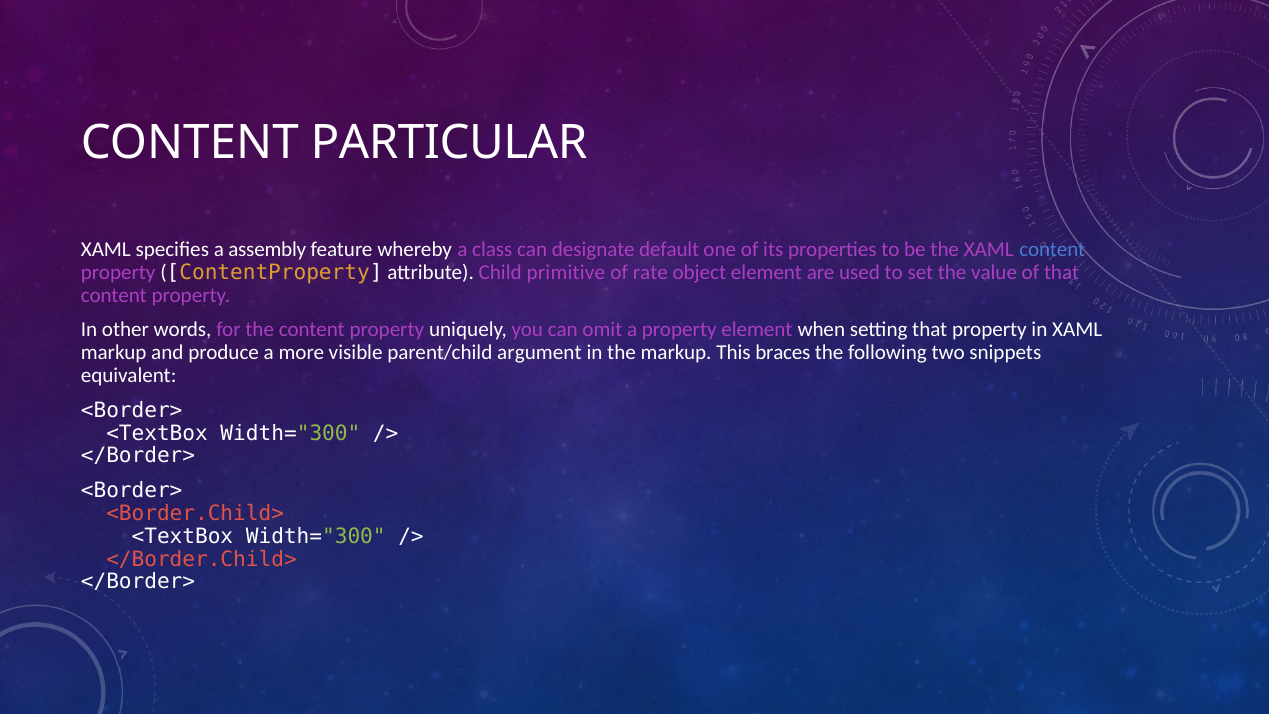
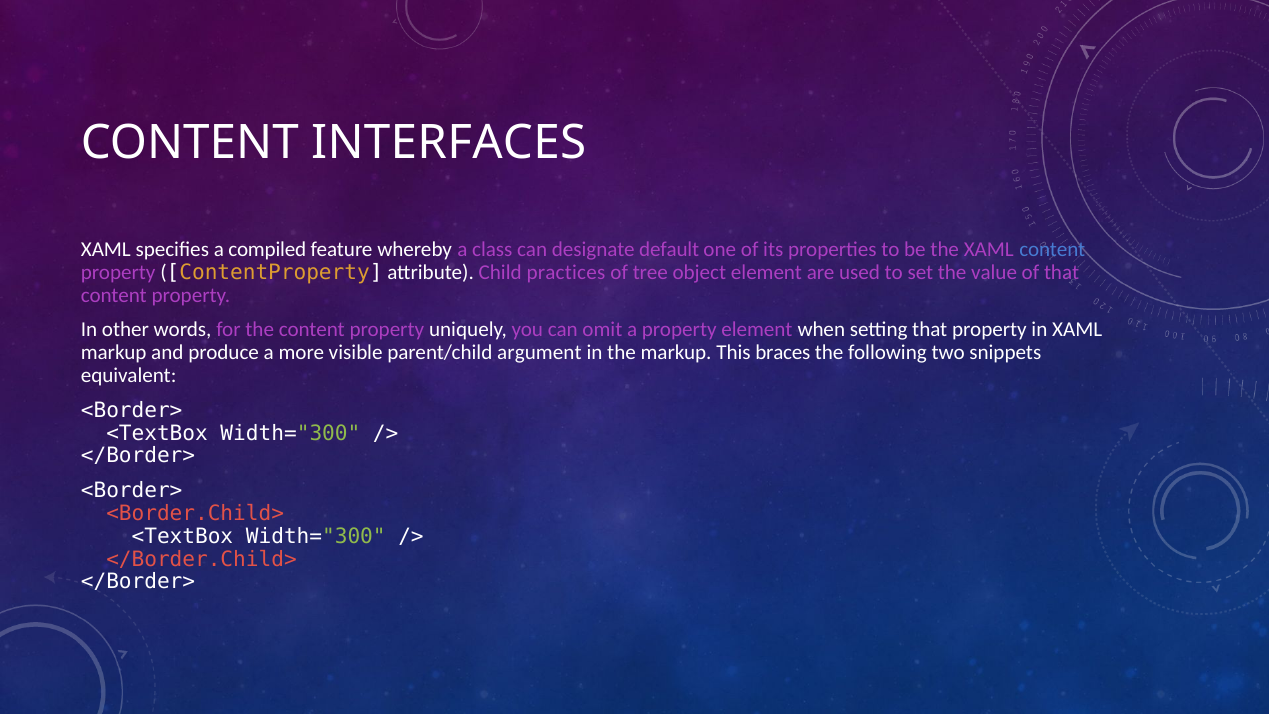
PARTICULAR: PARTICULAR -> INTERFACES
assembly: assembly -> compiled
primitive: primitive -> practices
rate: rate -> tree
